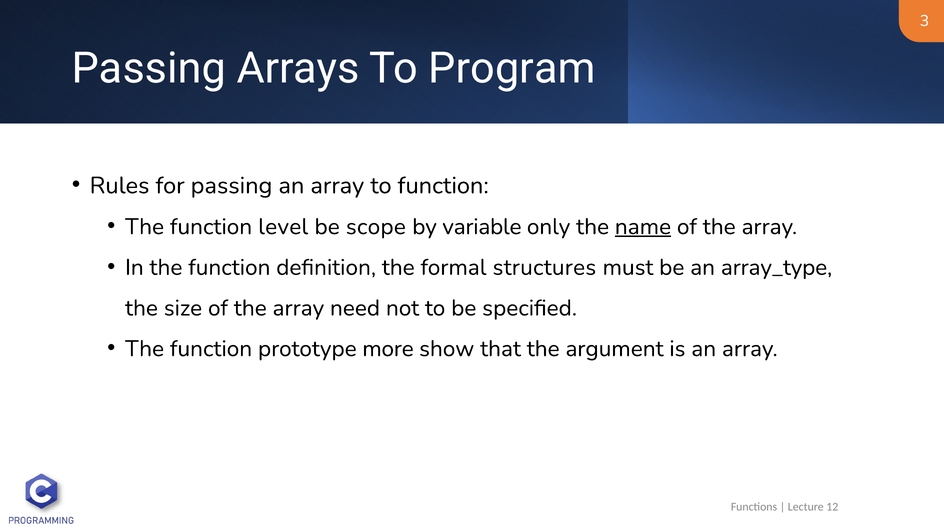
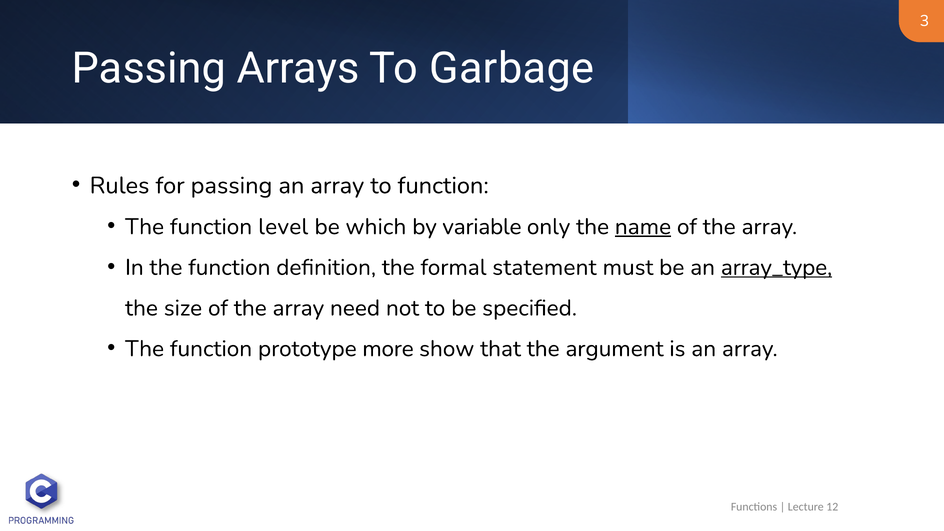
Program: Program -> Garbage
scope: scope -> which
structures: structures -> statement
array_type underline: none -> present
